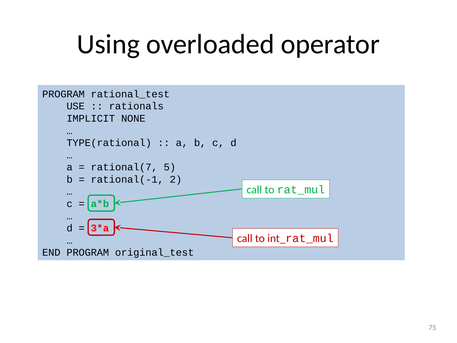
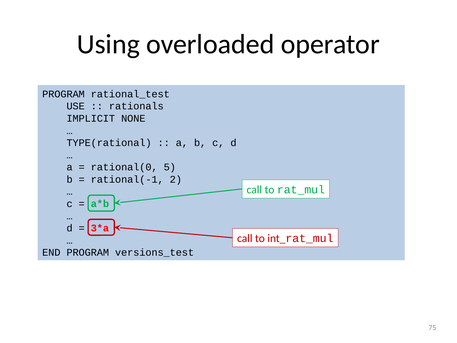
rational(7: rational(7 -> rational(0
original_test: original_test -> versions_test
